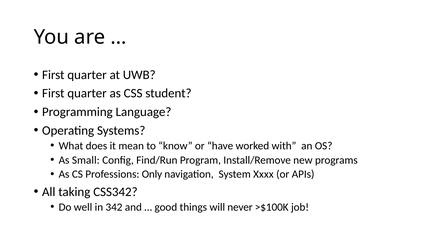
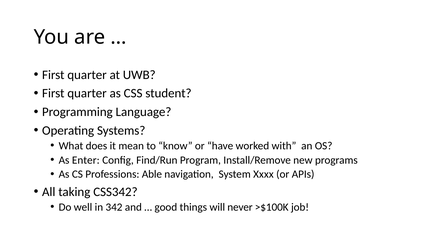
Small: Small -> Enter
Only: Only -> Able
